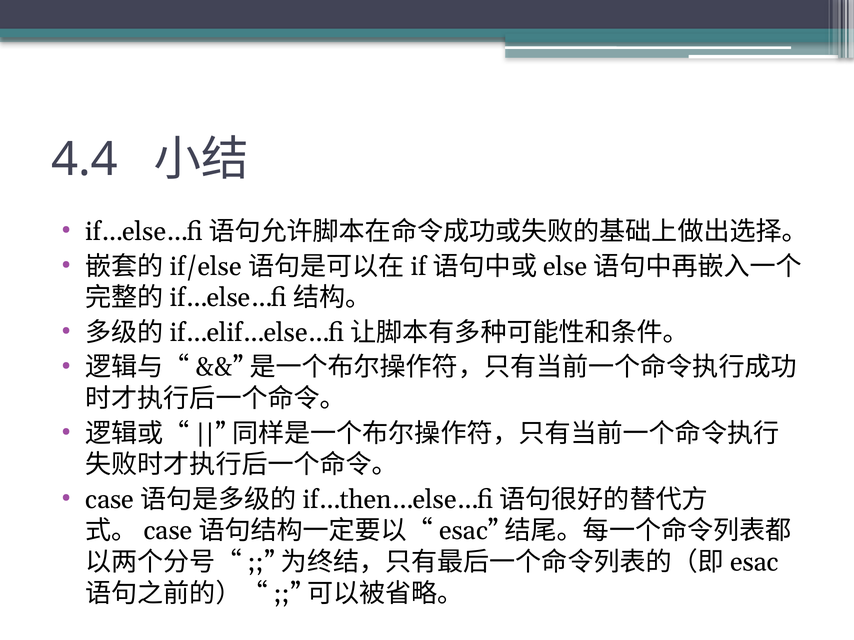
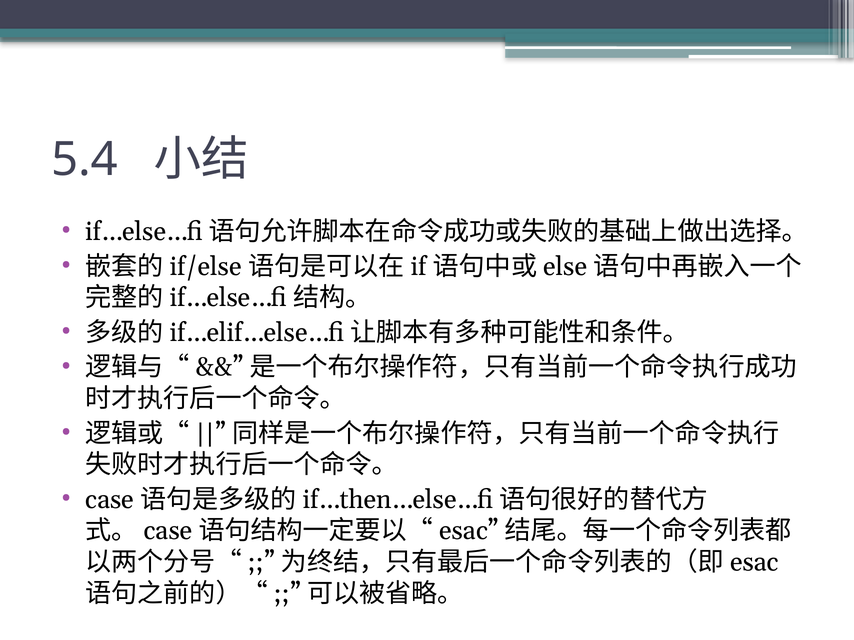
4.4: 4.4 -> 5.4
